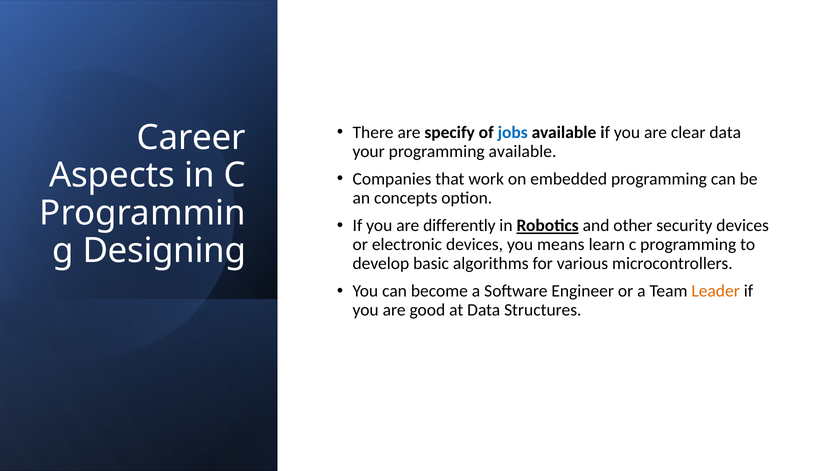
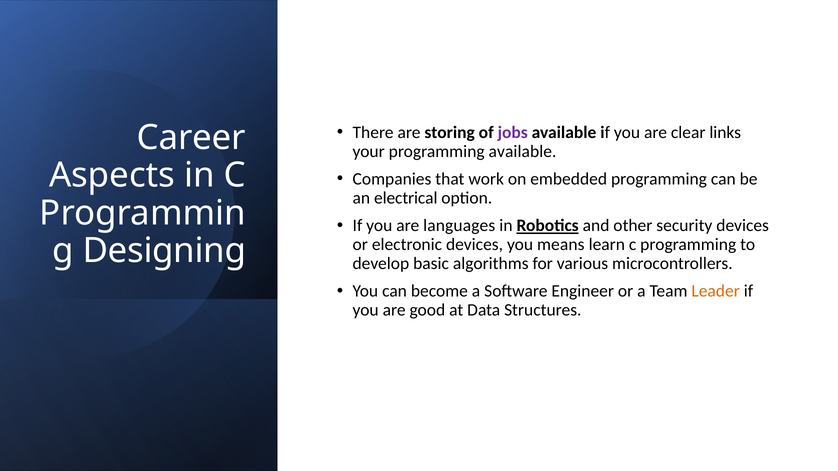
specify: specify -> storing
jobs colour: blue -> purple
clear data: data -> links
concepts: concepts -> electrical
differently: differently -> languages
